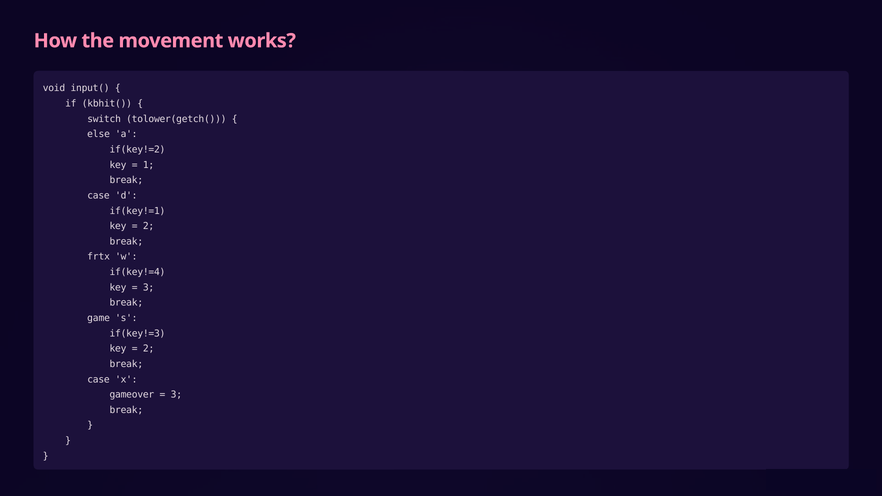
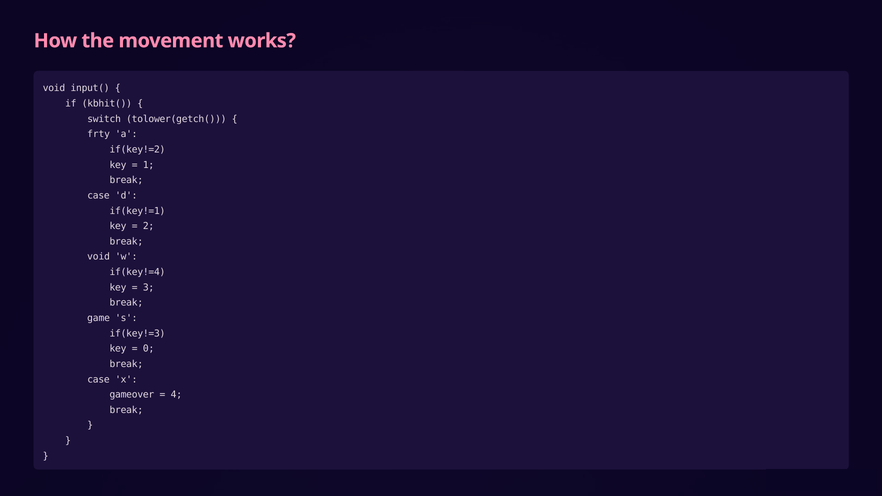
else: else -> frty
frtx at (99, 257): frtx -> void
2 at (149, 349): 2 -> 0
3 at (176, 395): 3 -> 4
